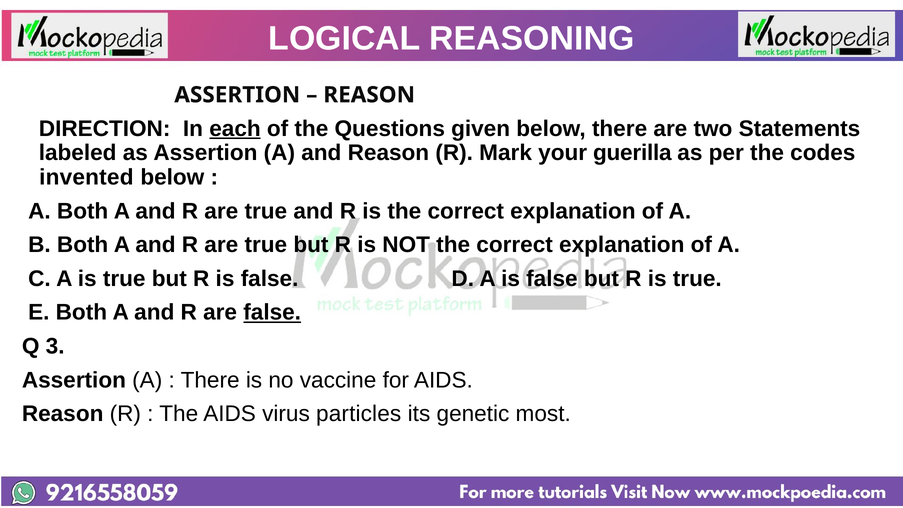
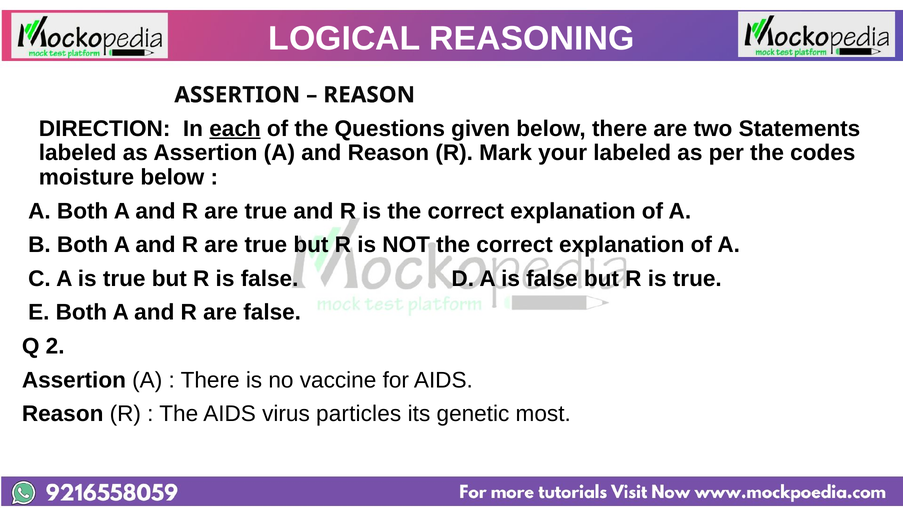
your guerilla: guerilla -> labeled
invented: invented -> moisture
false at (272, 313) underline: present -> none
3: 3 -> 2
